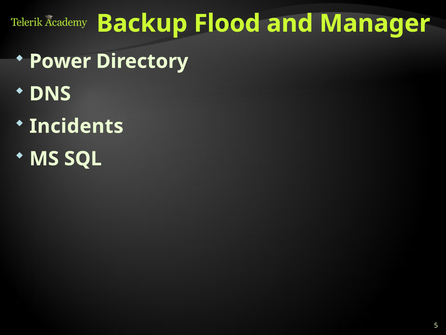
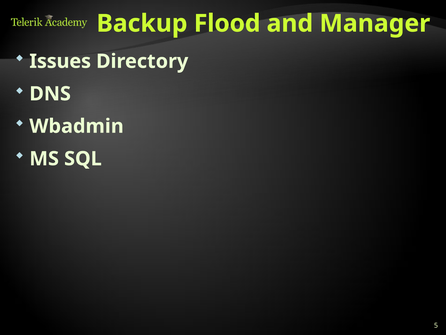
Power: Power -> Issues
Incidents: Incidents -> Wbadmin
